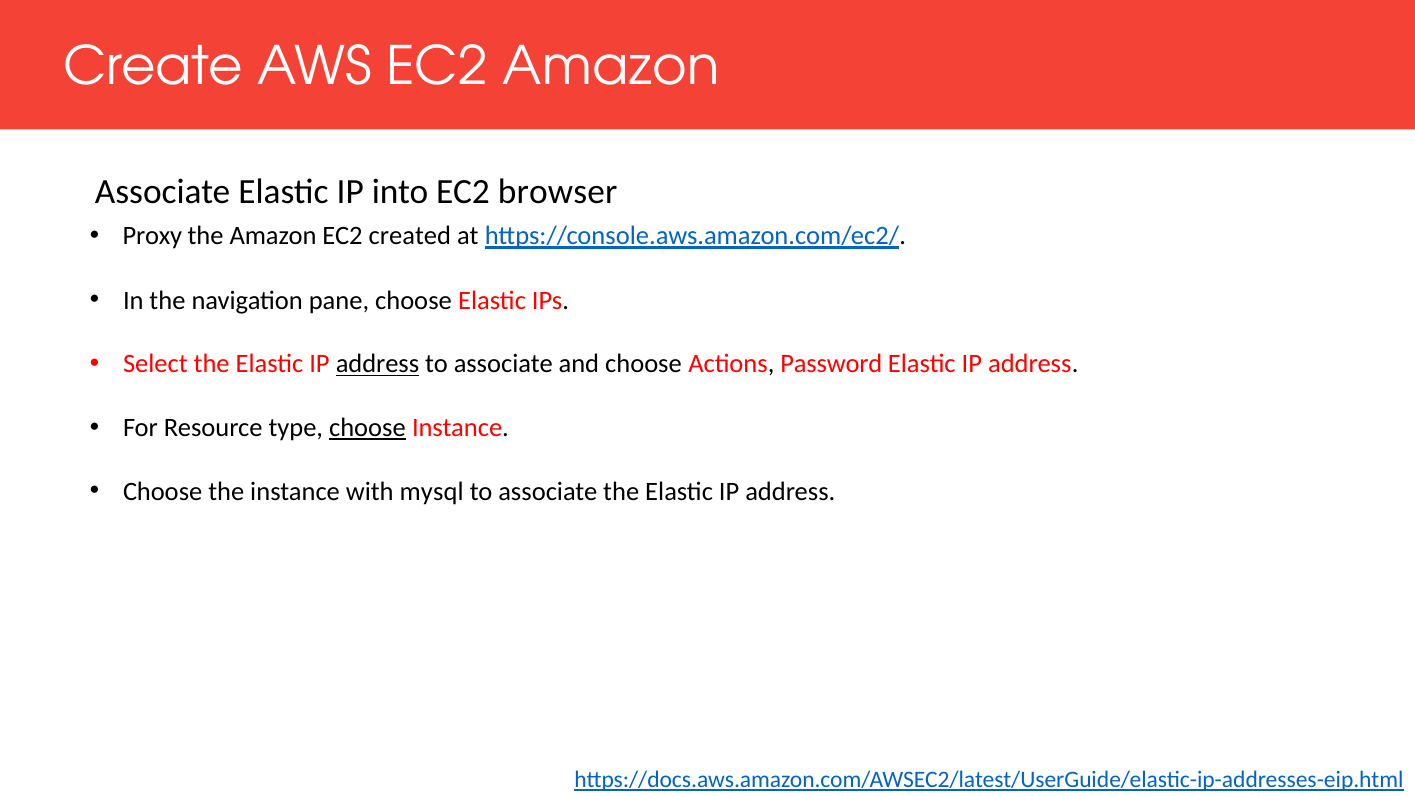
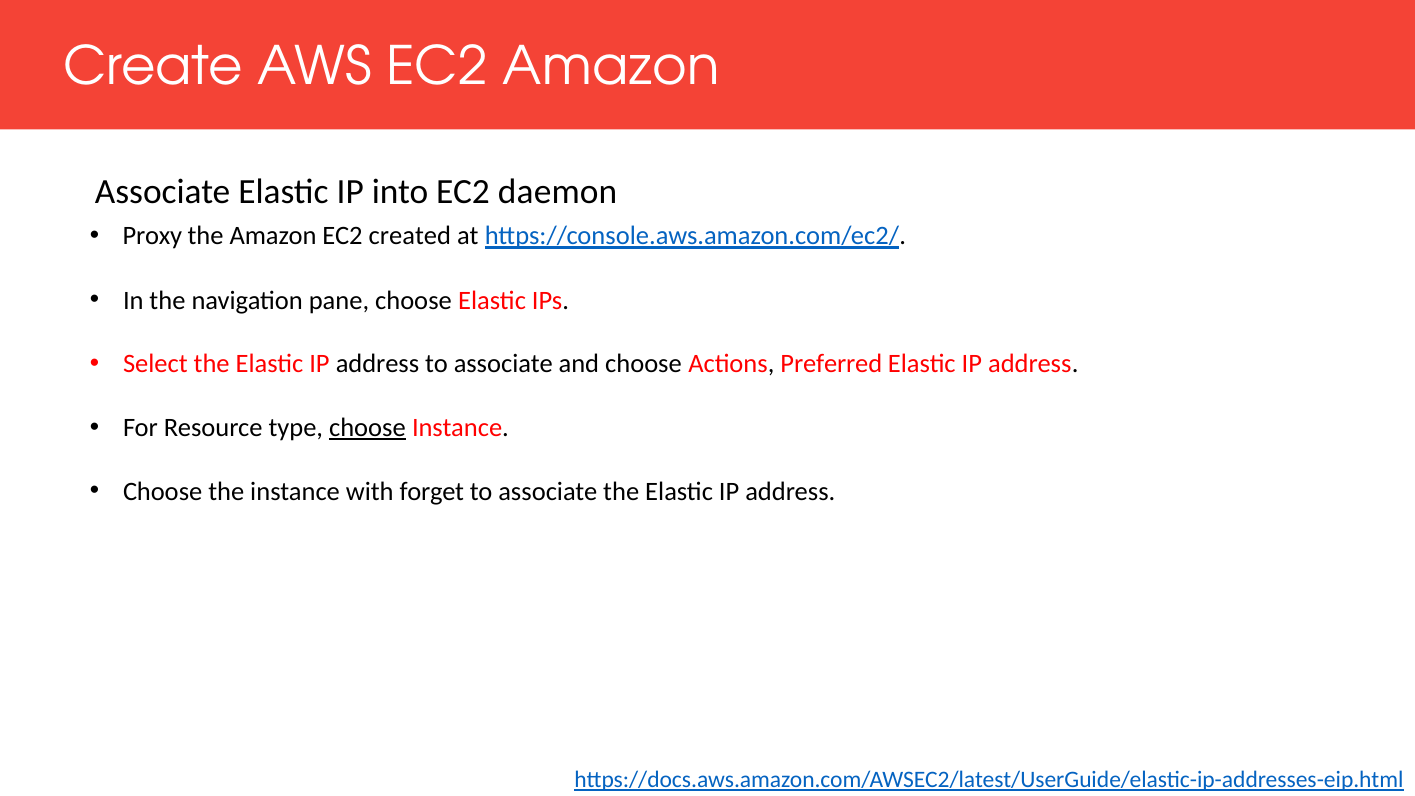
browser: browser -> daemon
address at (377, 364) underline: present -> none
Password: Password -> Preferred
mysql: mysql -> forget
